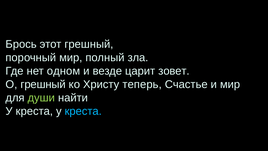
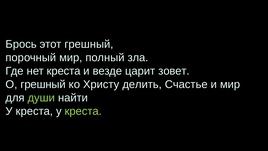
нет одном: одном -> креста
теперь: теперь -> делить
креста at (83, 111) colour: light blue -> light green
